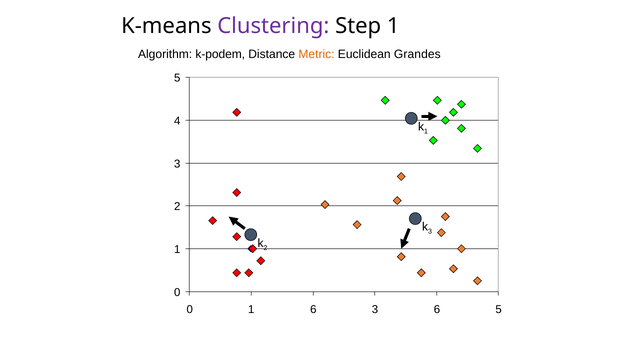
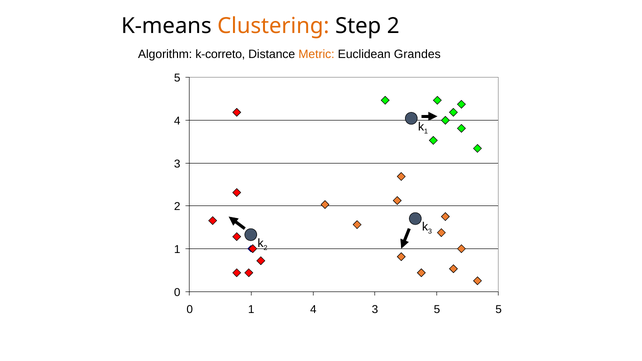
Clustering colour: purple -> orange
Step 1: 1 -> 2
k-podem: k-podem -> k-correto
1 6: 6 -> 4
3 6: 6 -> 5
